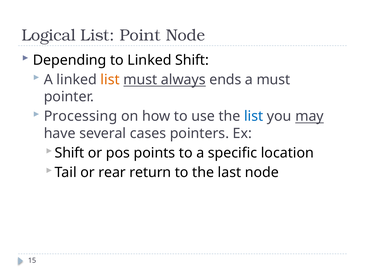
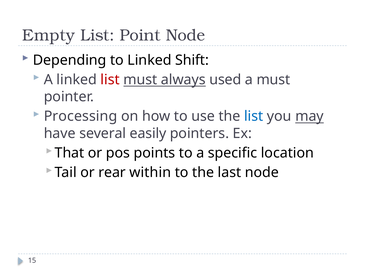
Logical: Logical -> Empty
list at (110, 80) colour: orange -> red
ends: ends -> used
cases: cases -> easily
Shift at (70, 153): Shift -> That
return: return -> within
